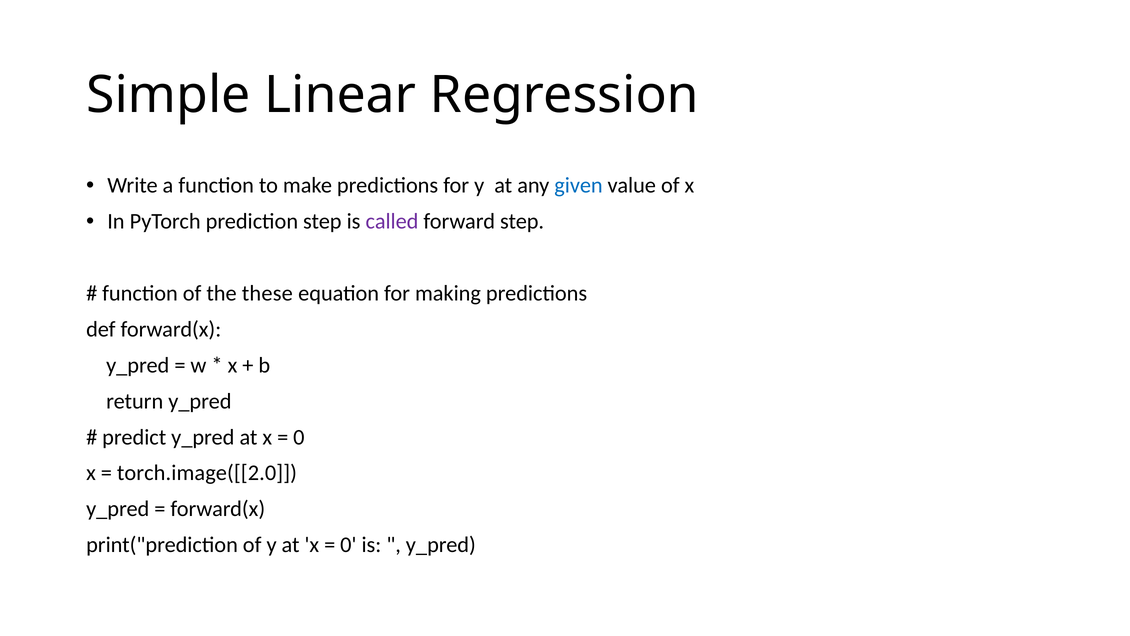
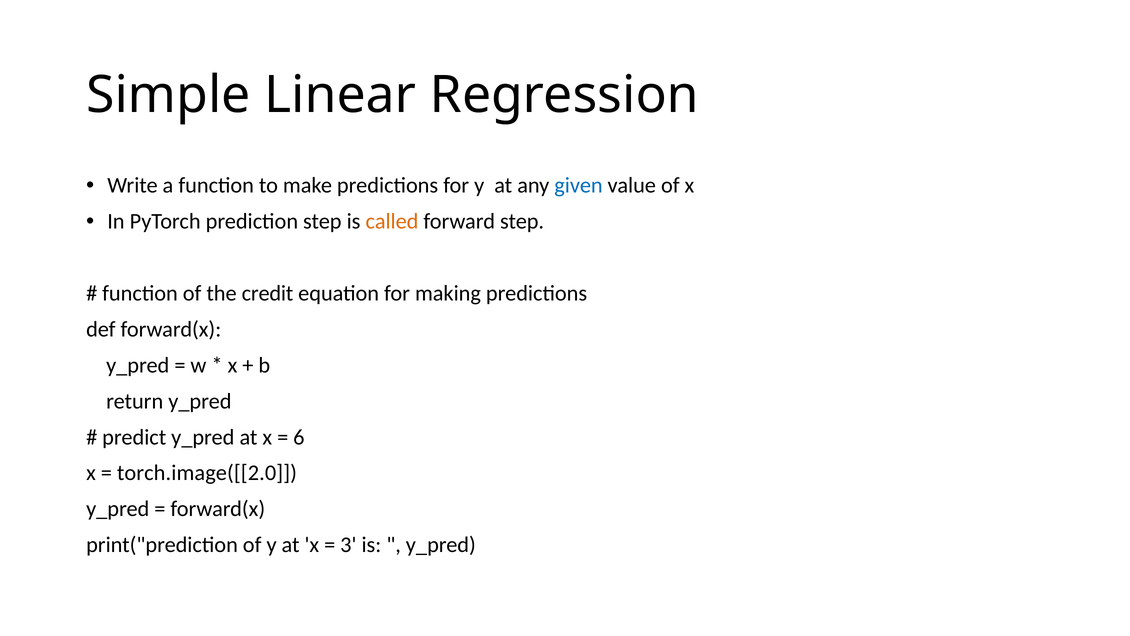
called colour: purple -> orange
these: these -> credit
0 at (299, 437): 0 -> 6
0 at (348, 545): 0 -> 3
